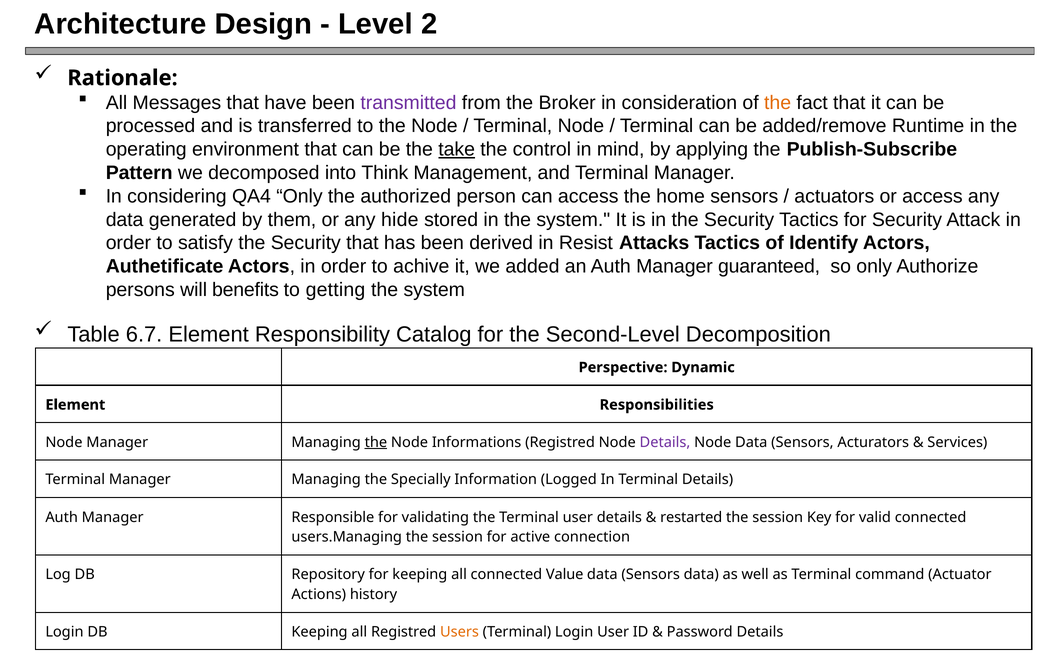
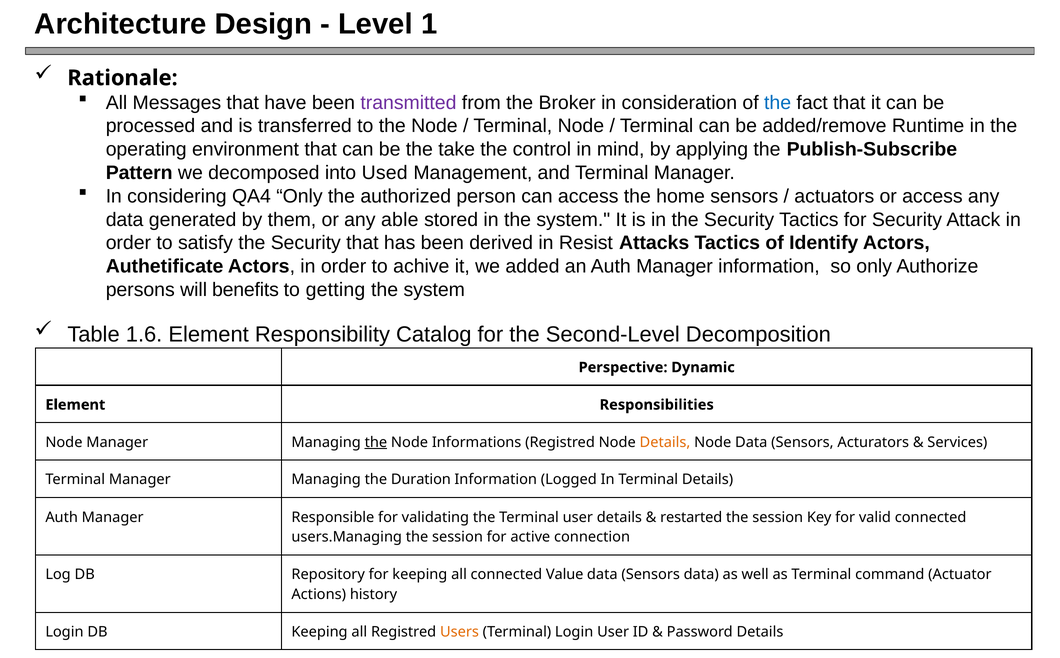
2: 2 -> 1
the at (778, 103) colour: orange -> blue
take underline: present -> none
Think: Think -> Used
hide: hide -> able
Manager guaranteed: guaranteed -> information
6.7: 6.7 -> 1.6
Details at (665, 442) colour: purple -> orange
Specially: Specially -> Duration
